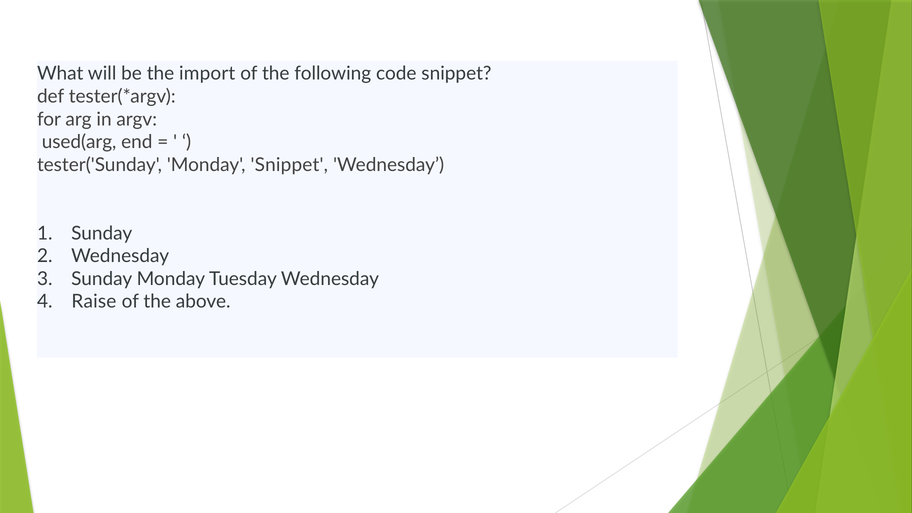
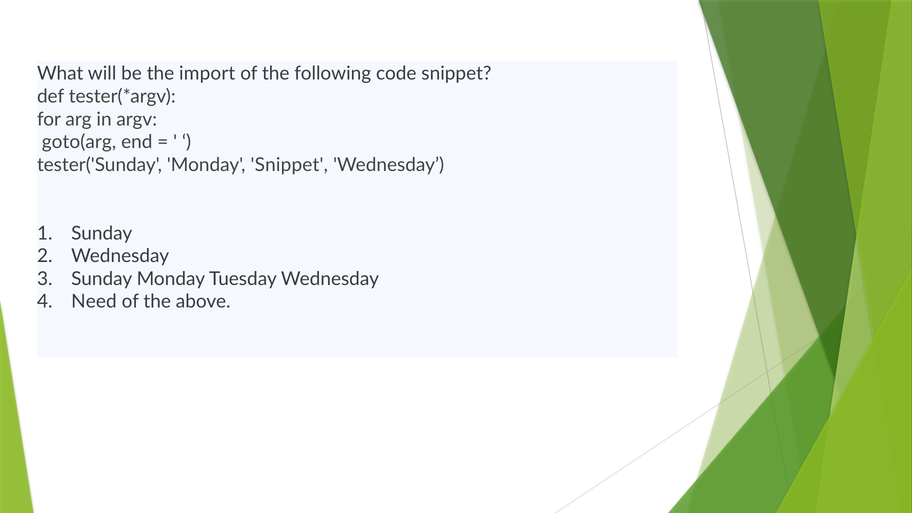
used(arg: used(arg -> goto(arg
Raise: Raise -> Need
